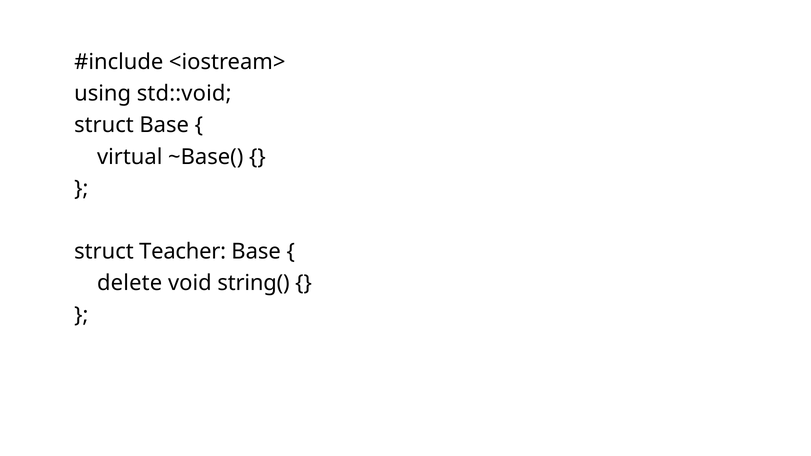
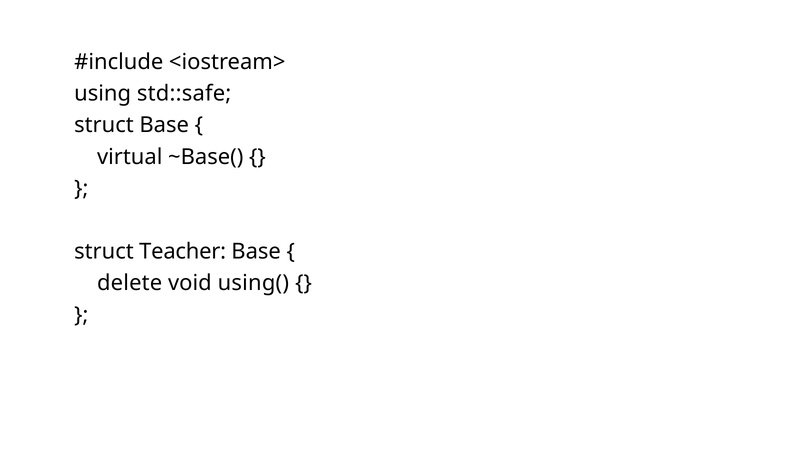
std::void: std::void -> std::safe
string(: string( -> using(
